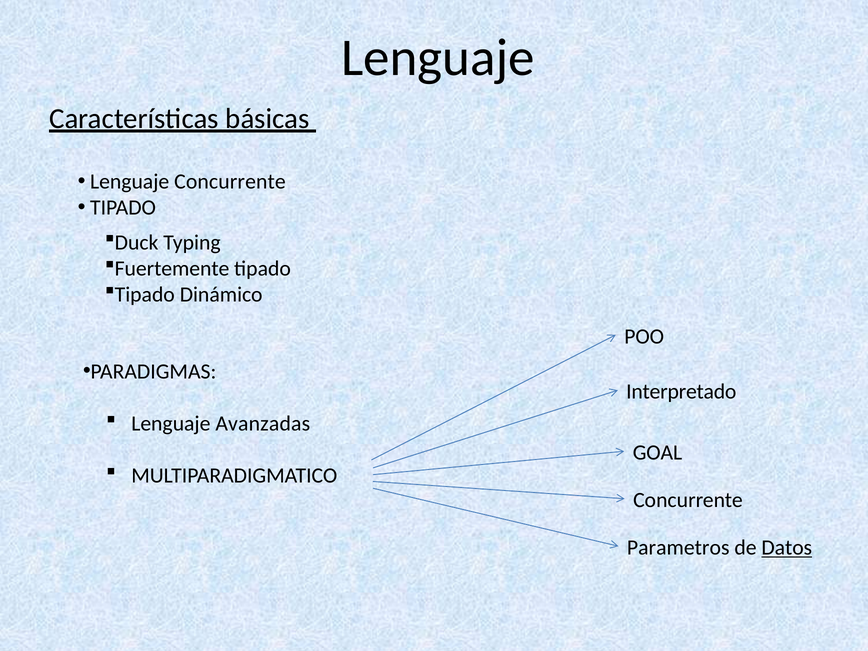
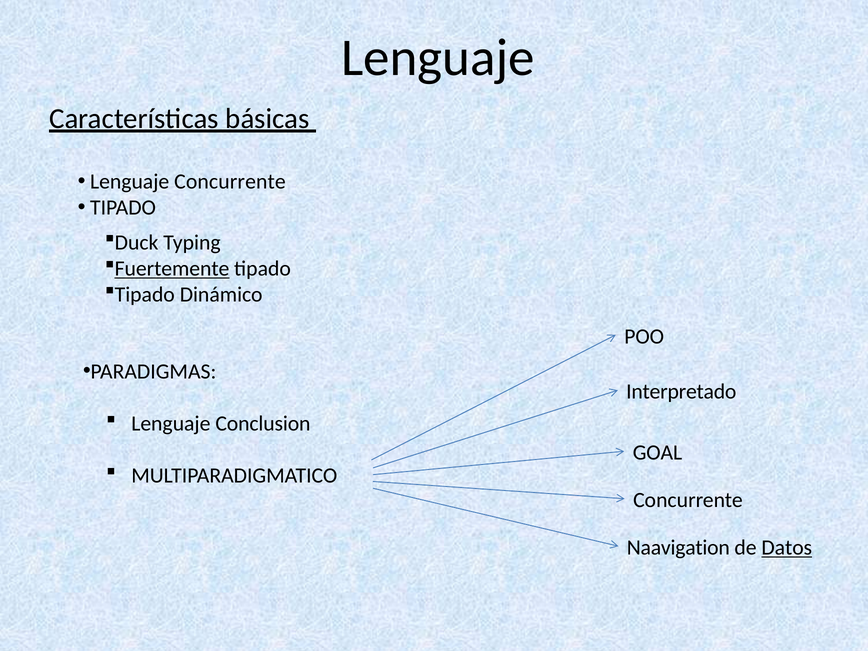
Fuertemente underline: none -> present
Avanzadas: Avanzadas -> Conclusion
Parametros: Parametros -> Naavigation
